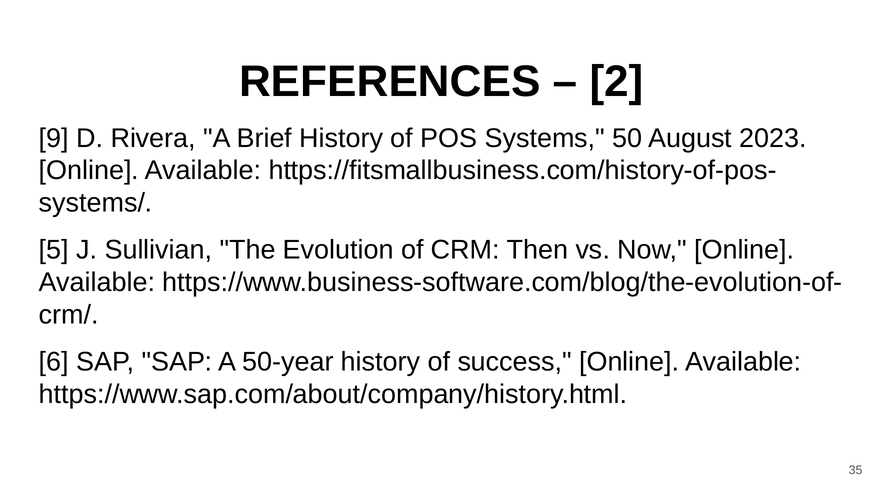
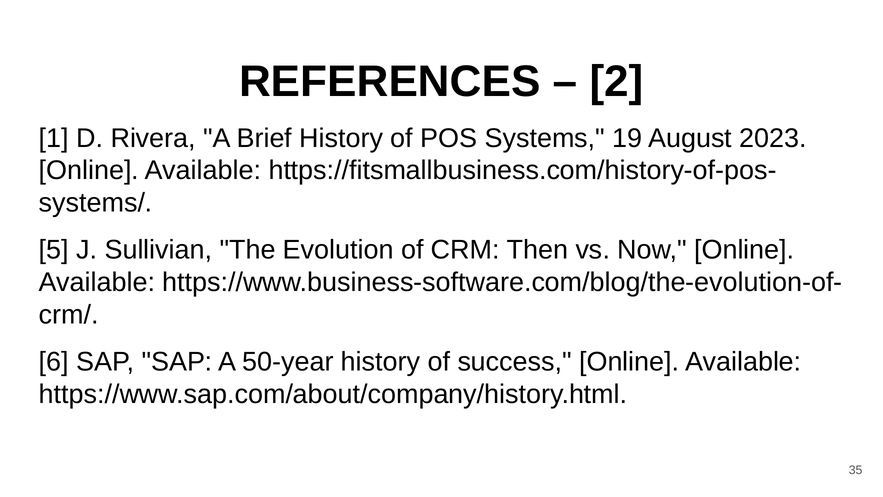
9: 9 -> 1
50: 50 -> 19
